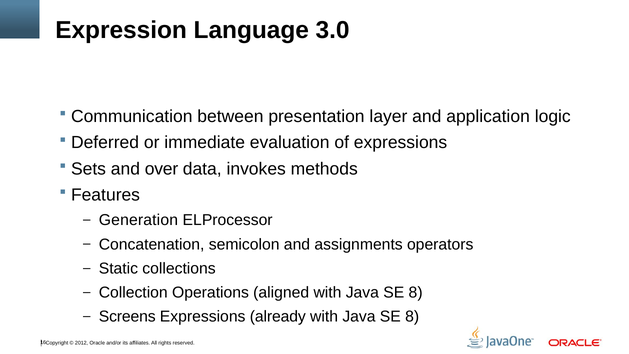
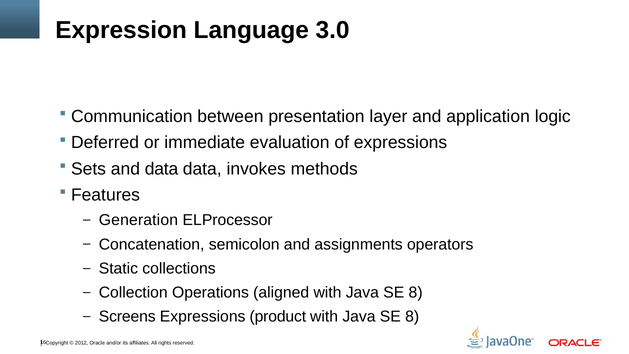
and over: over -> data
already: already -> product
